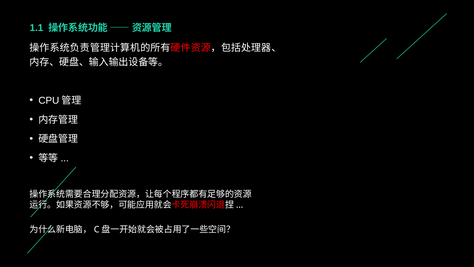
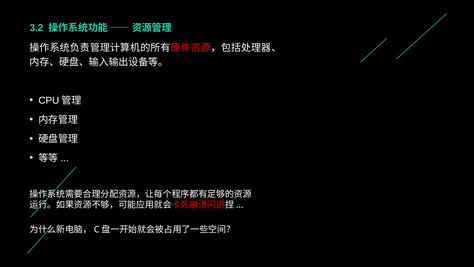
1.1: 1.1 -> 3.2
